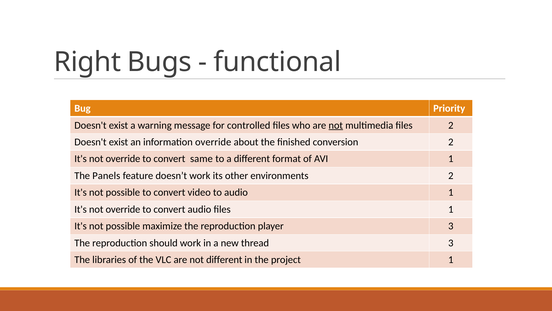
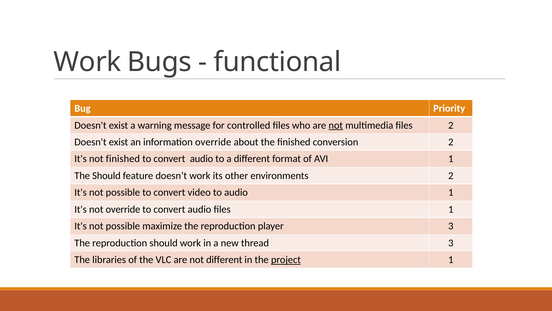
Right at (87, 62): Right -> Work
override at (123, 159): override -> finished
same at (201, 159): same -> audio
The Panels: Panels -> Should
project underline: none -> present
